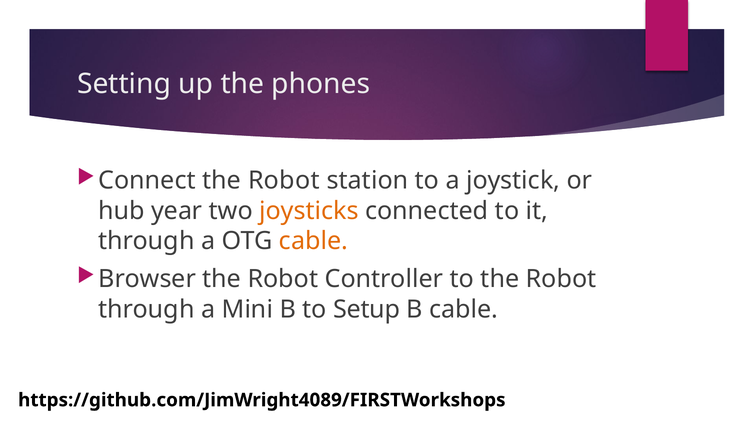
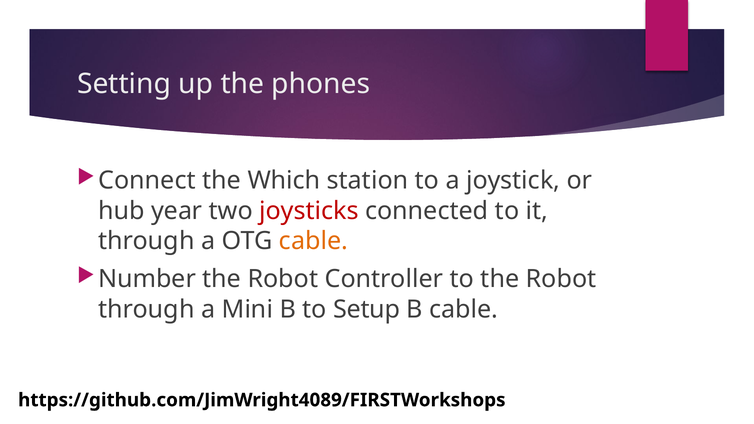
Connect the Robot: Robot -> Which
joysticks colour: orange -> red
Browser: Browser -> Number
